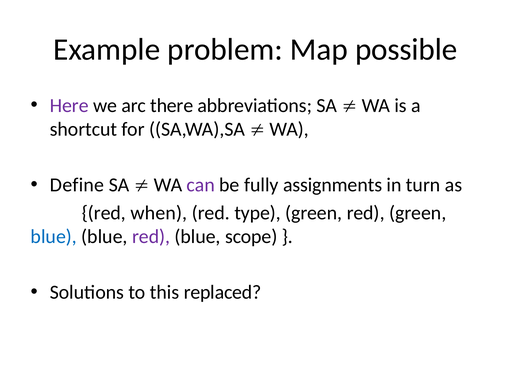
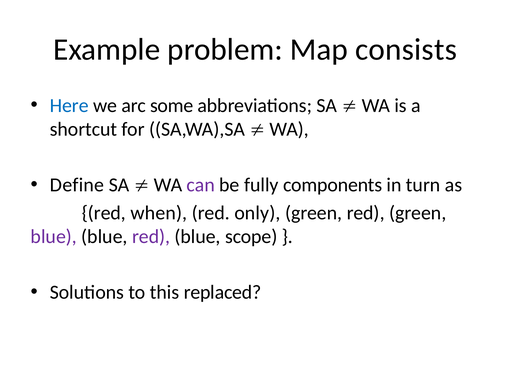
possible: possible -> consists
Here colour: purple -> blue
there: there -> some
assignments: assignments -> components
type: type -> only
blue at (54, 236) colour: blue -> purple
